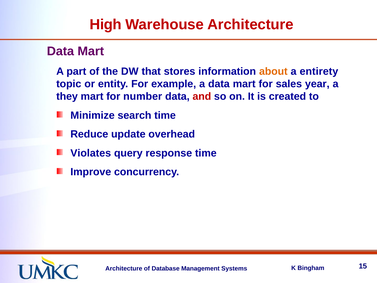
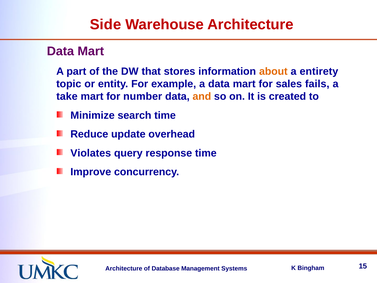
High: High -> Side
year: year -> fails
they: they -> take
and colour: red -> orange
